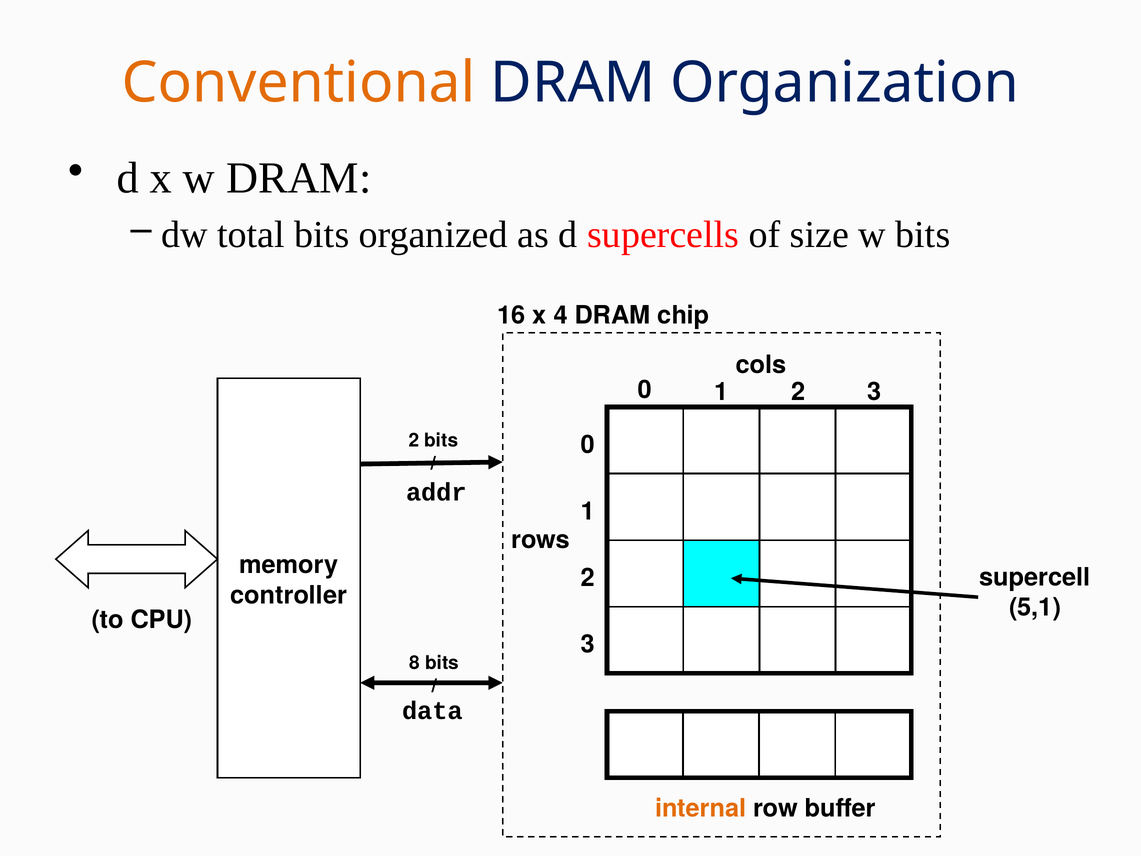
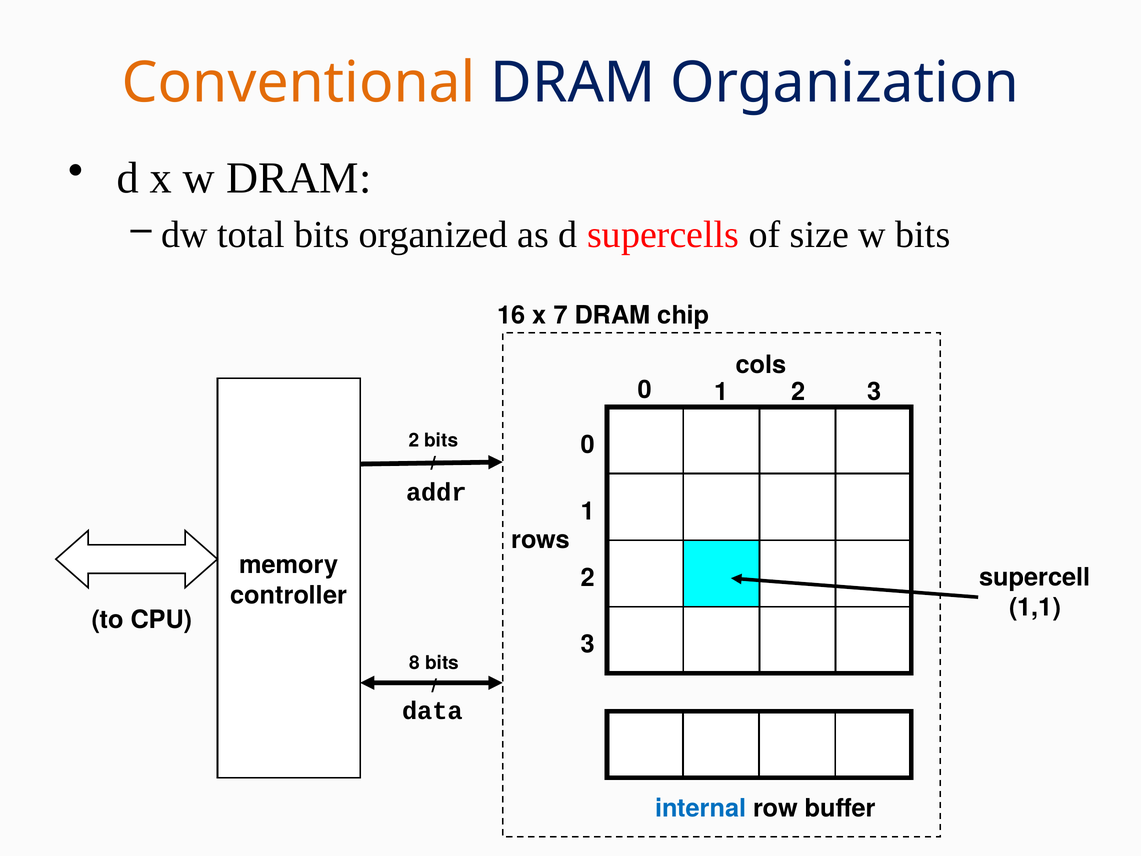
4: 4 -> 7
5,1: 5,1 -> 1,1
internal colour: orange -> blue
